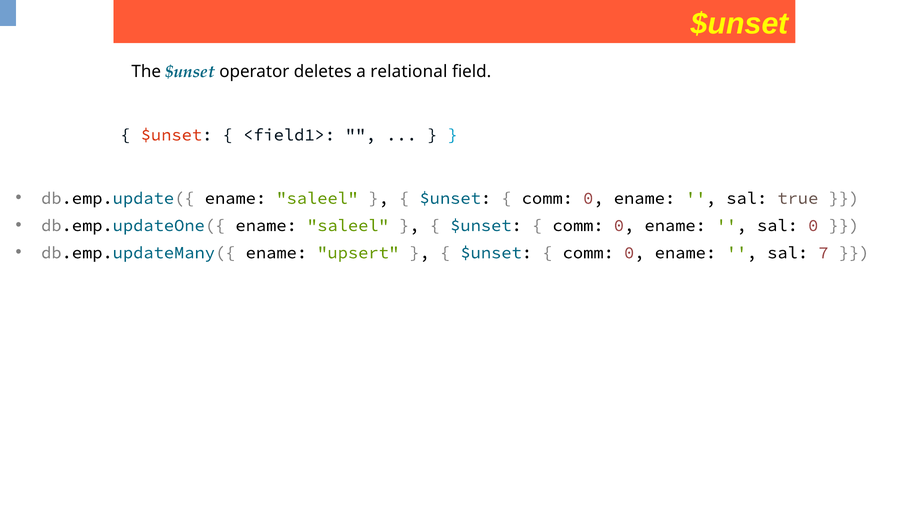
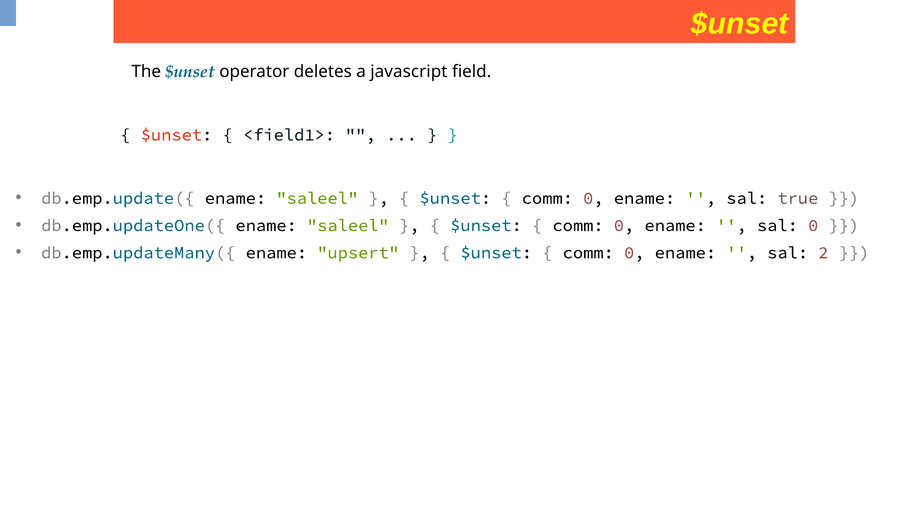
relational: relational -> javascript
7: 7 -> 2
